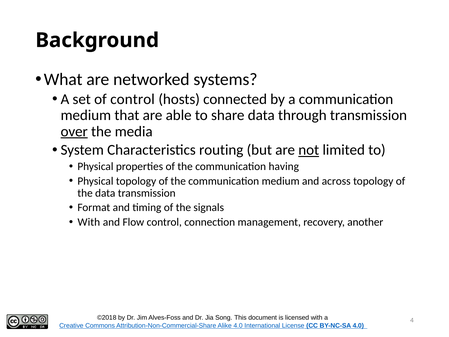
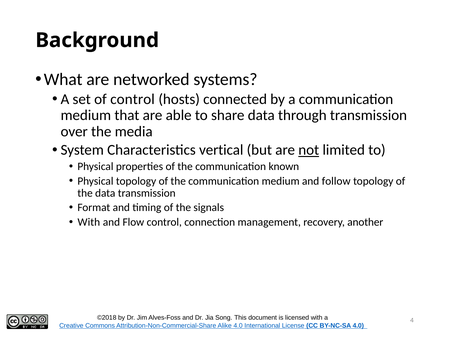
over underline: present -> none
routing: routing -> vertical
having: having -> known
across: across -> follow
